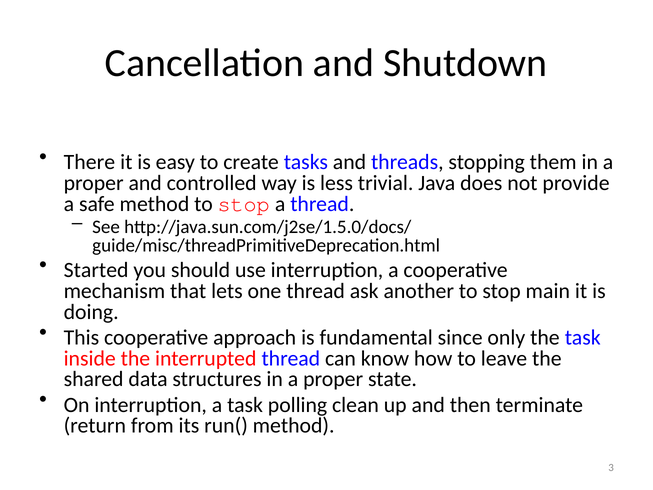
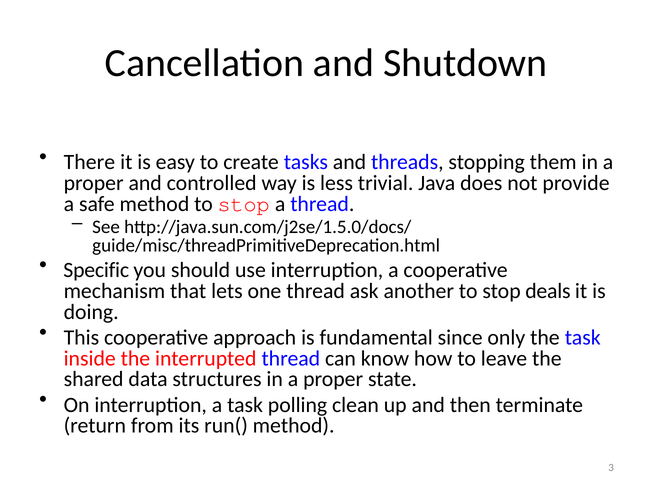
Started: Started -> Specific
main: main -> deals
